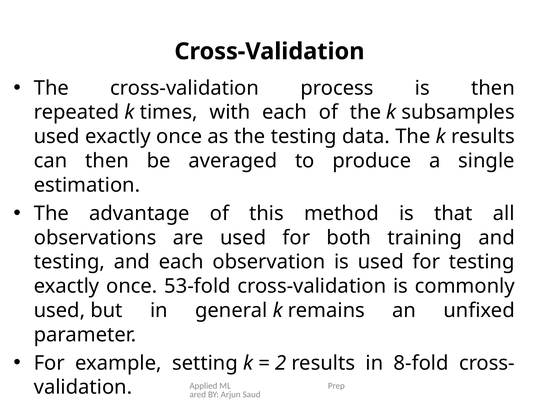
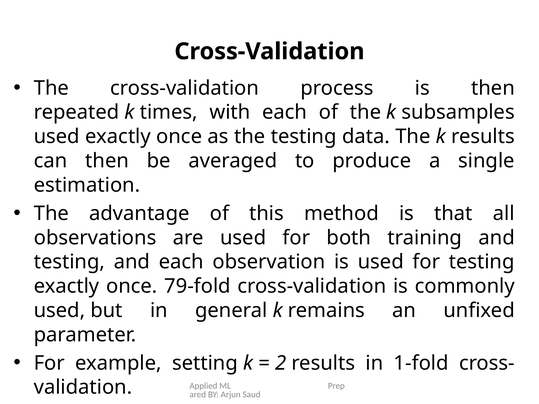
53-fold: 53-fold -> 79-fold
8-fold: 8-fold -> 1-fold
